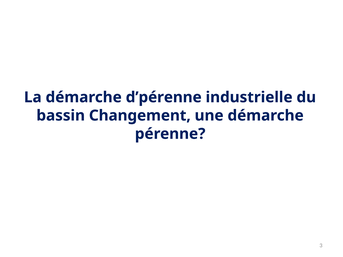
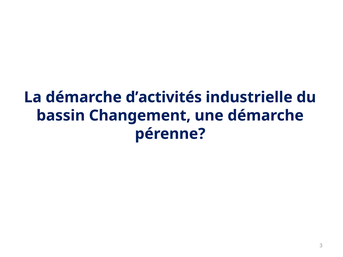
d’pérenne: d’pérenne -> d’activités
